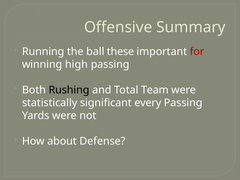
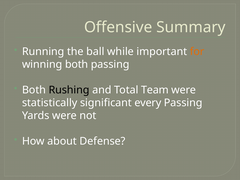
these: these -> while
for colour: red -> orange
winning high: high -> both
